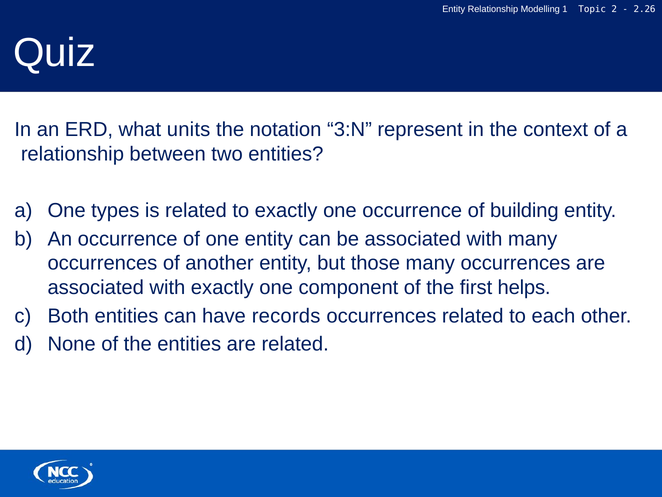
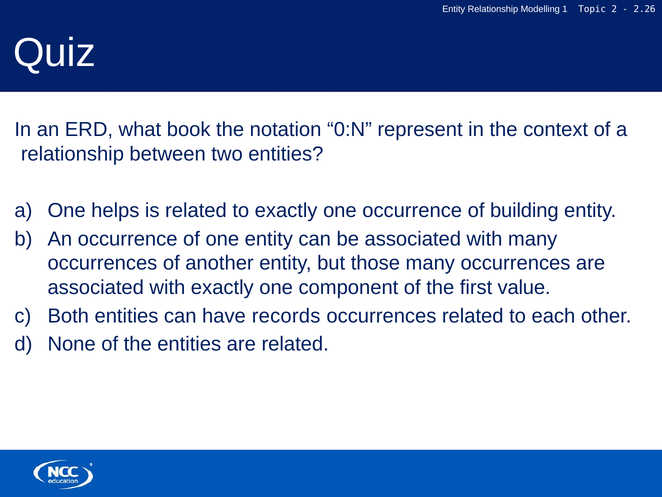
units: units -> book
3:N: 3:N -> 0:N
types: types -> helps
helps: helps -> value
